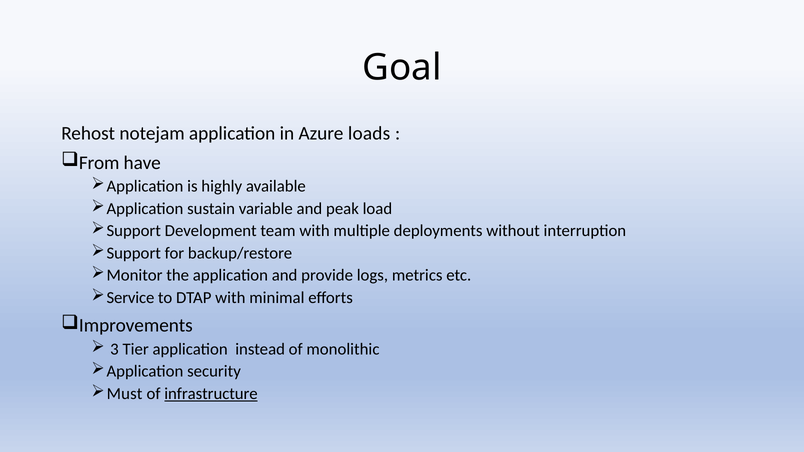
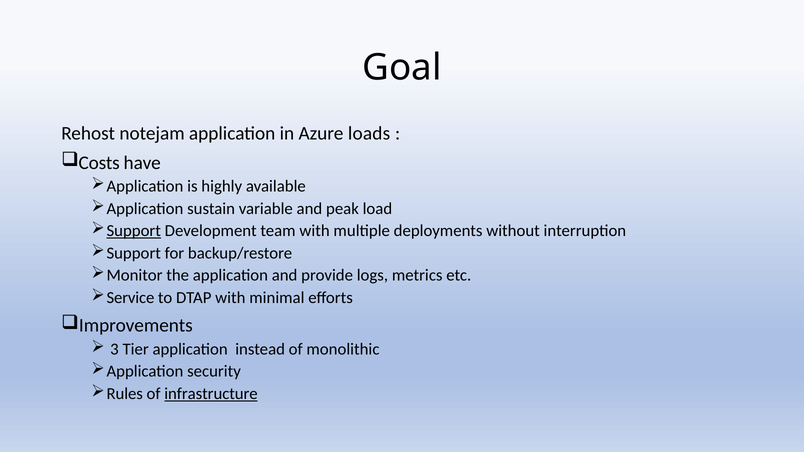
From: From -> Costs
Support at (134, 231) underline: none -> present
Must: Must -> Rules
